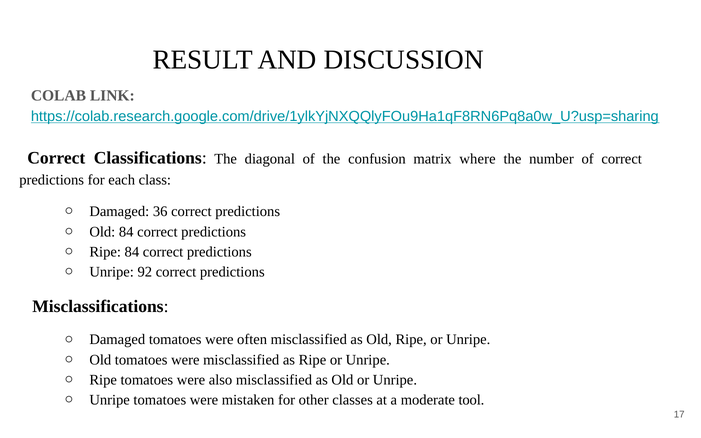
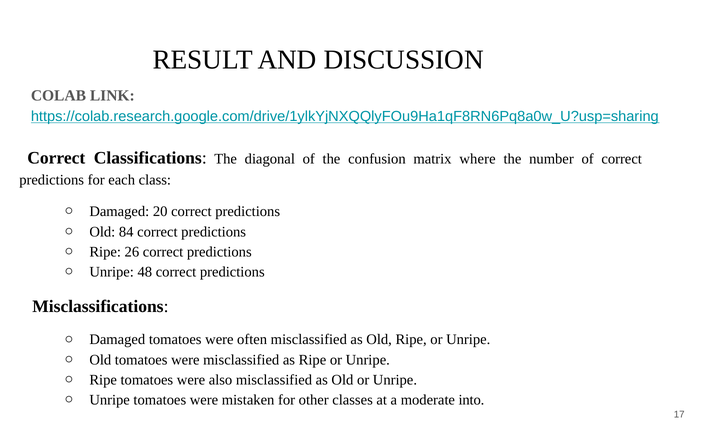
36: 36 -> 20
Ripe 84: 84 -> 26
92: 92 -> 48
tool: tool -> into
